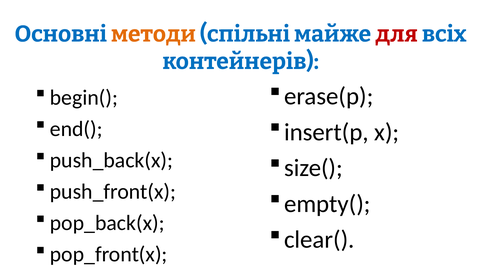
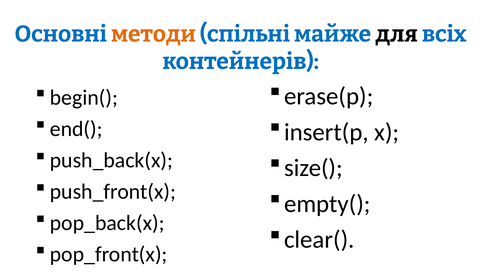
для colour: red -> black
